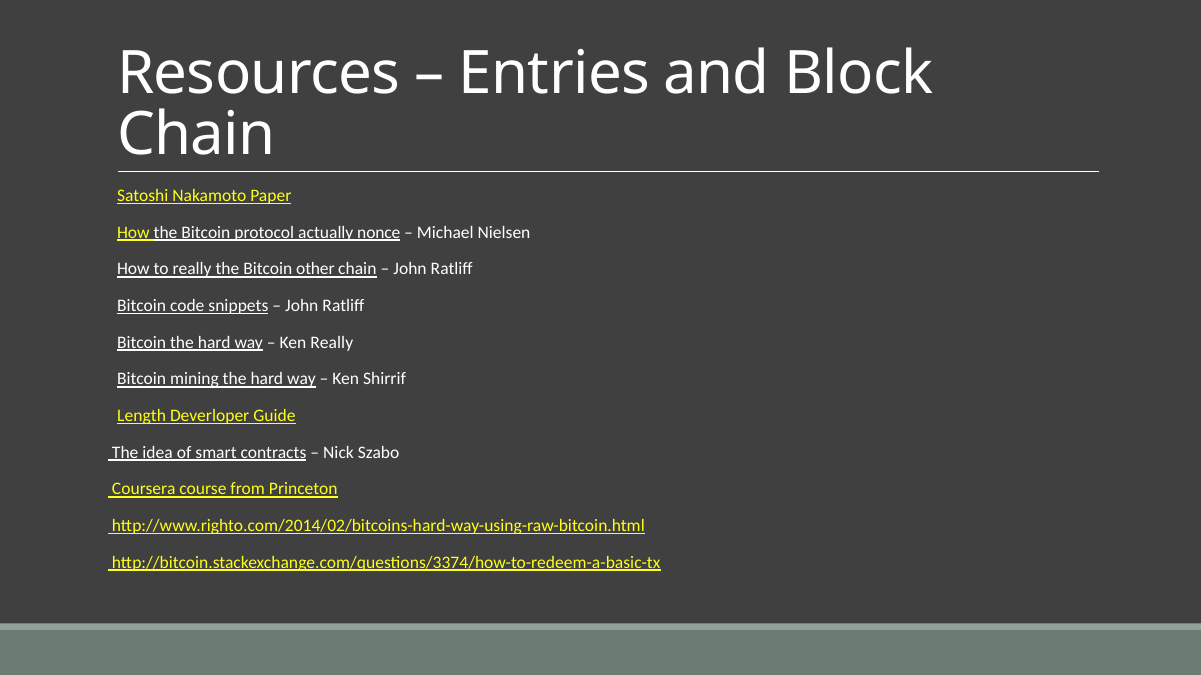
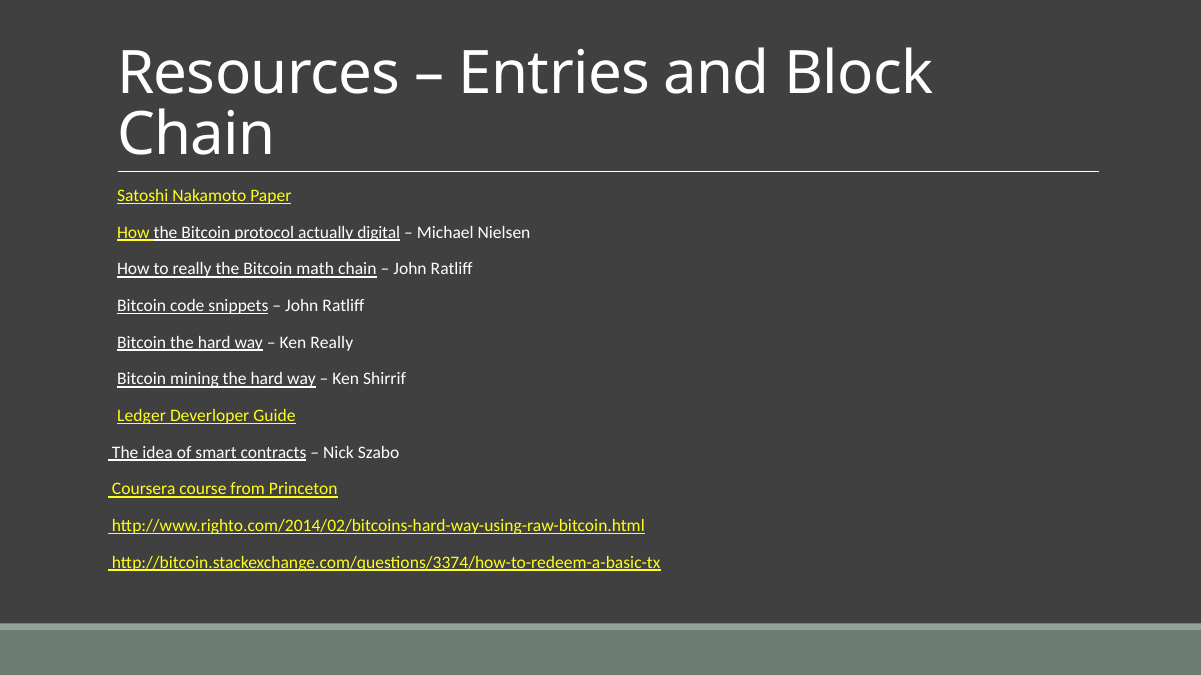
nonce: nonce -> digital
other: other -> math
Length: Length -> Ledger
